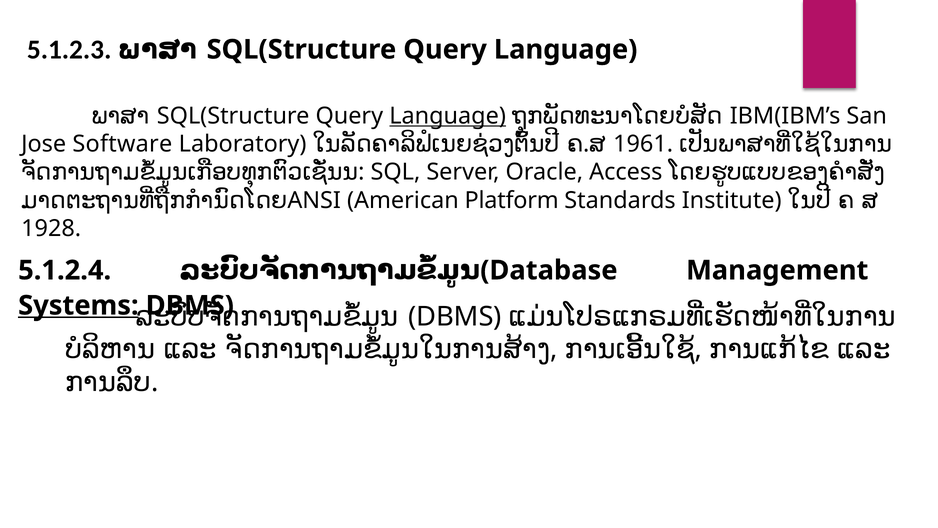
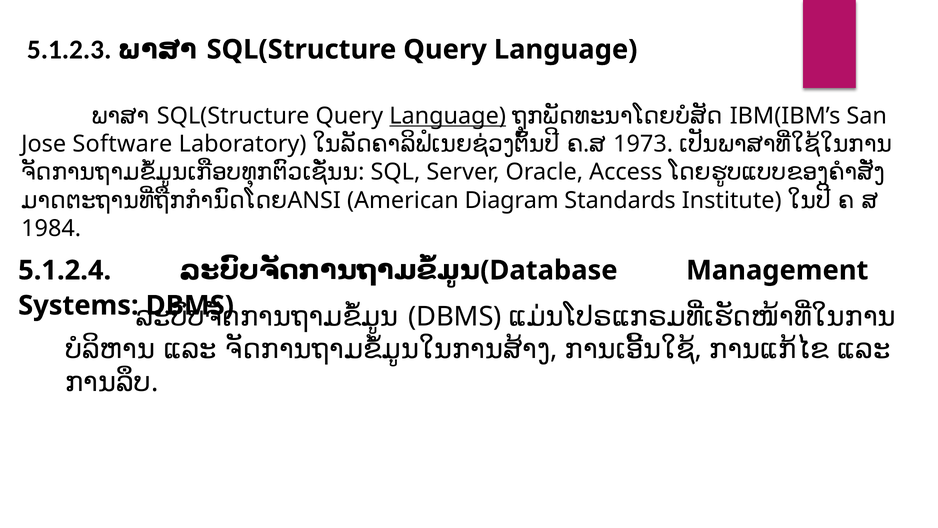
1961: 1961 -> 1973
Platform: Platform -> Diagram
1928: 1928 -> 1984
Systems underline: present -> none
